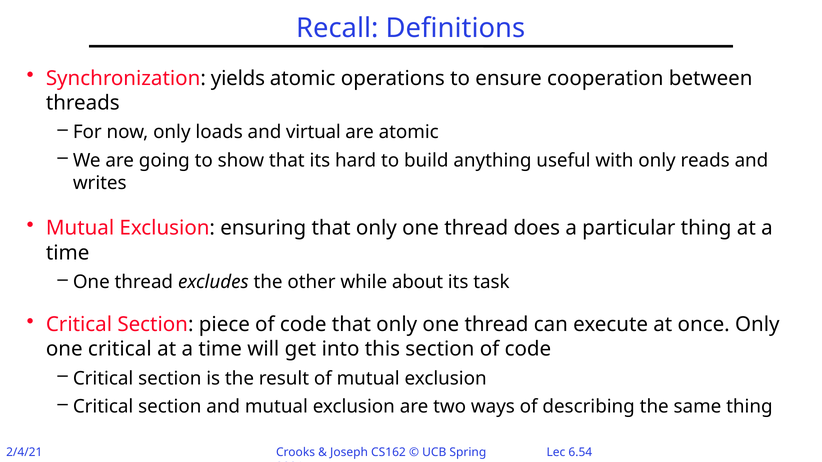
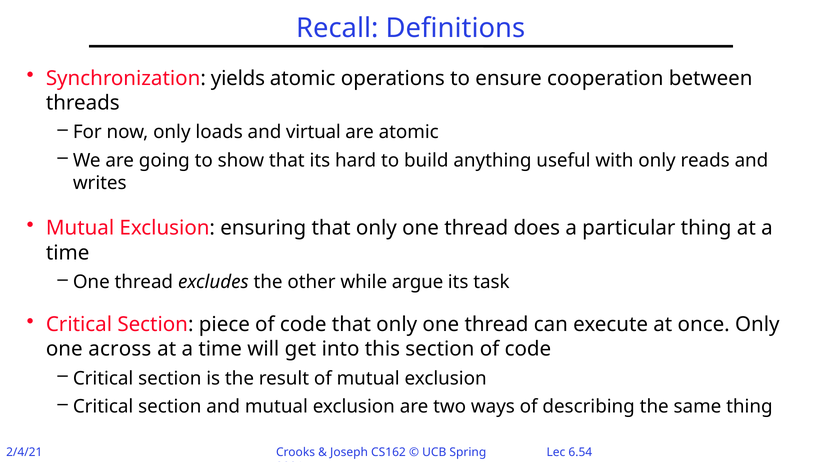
about: about -> argue
one critical: critical -> across
